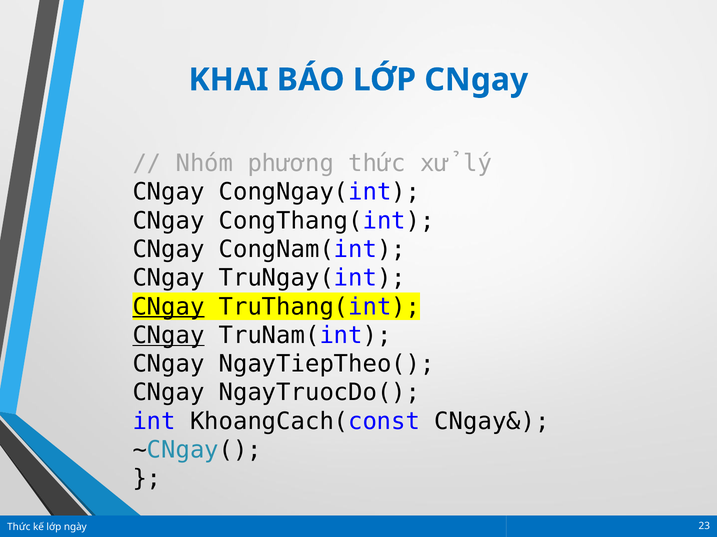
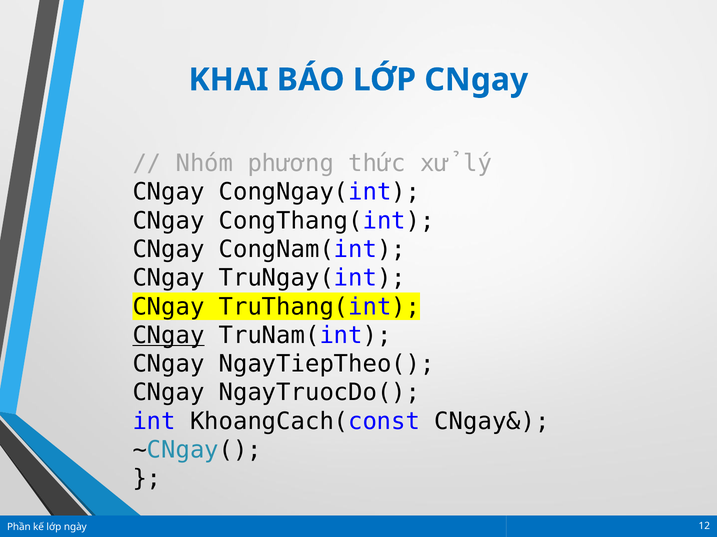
CNgay at (168, 307) underline: present -> none
Thức at (19, 528): Thức -> Phần
23: 23 -> 12
